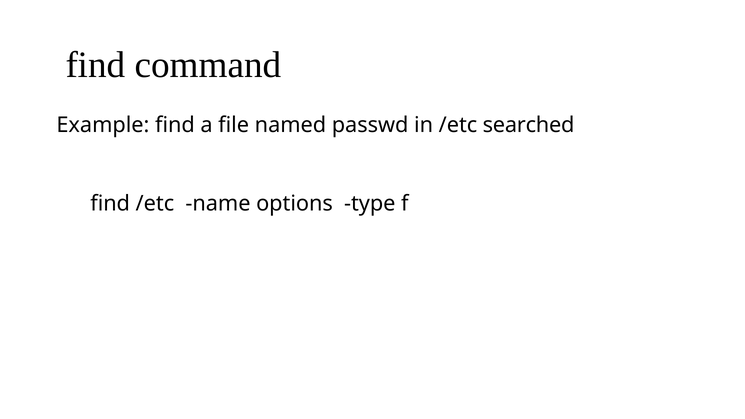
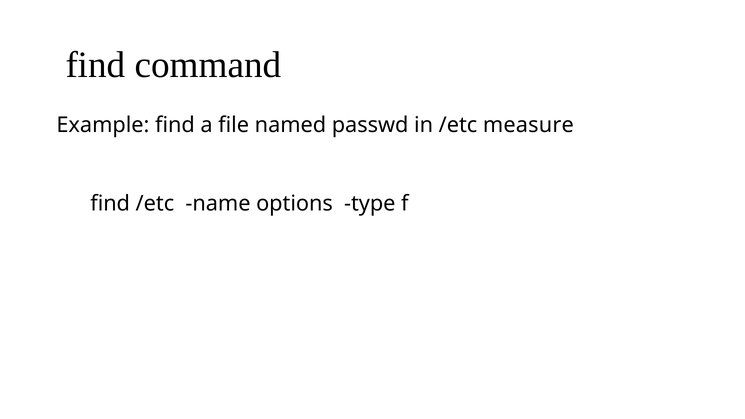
searched: searched -> measure
